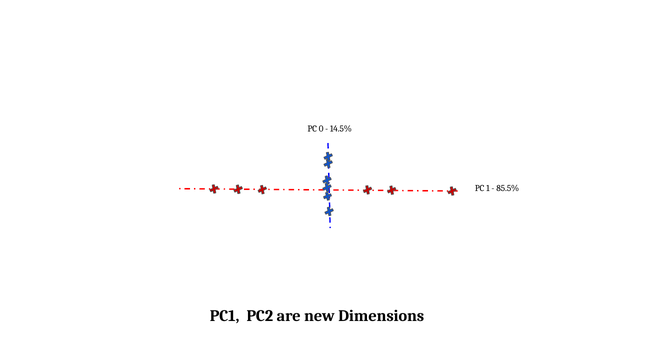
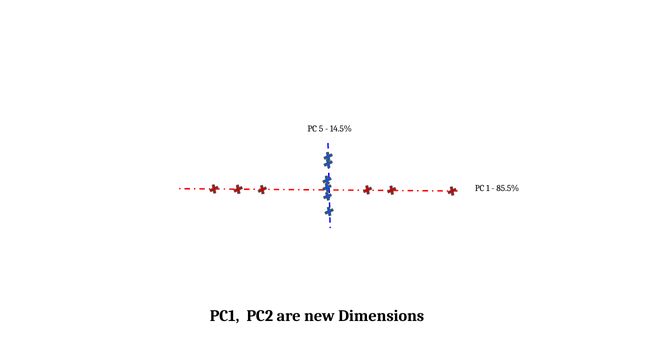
0: 0 -> 5
